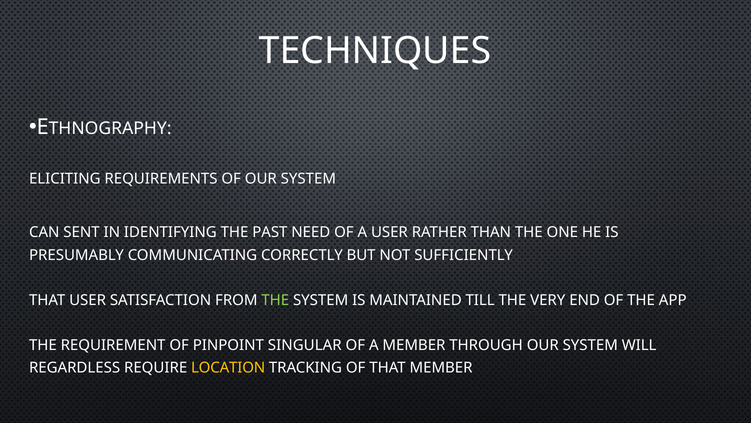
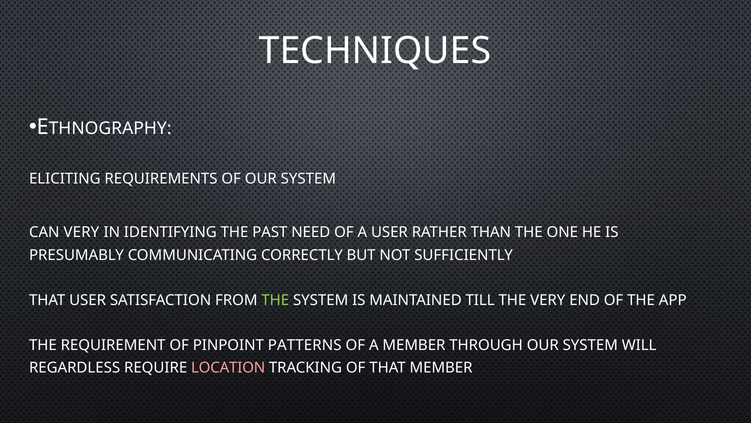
CAN SENT: SENT -> VERY
SINGULAR: SINGULAR -> PATTERNS
LOCATION colour: yellow -> pink
